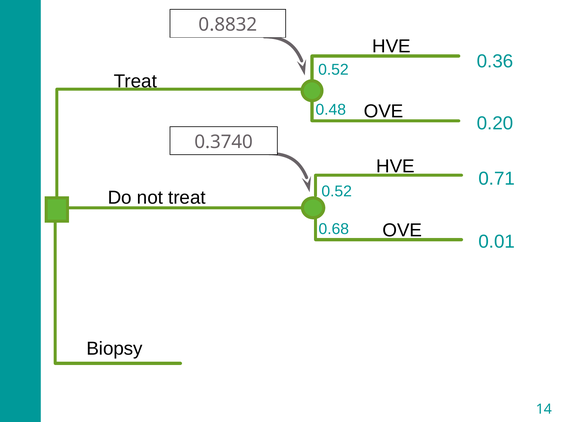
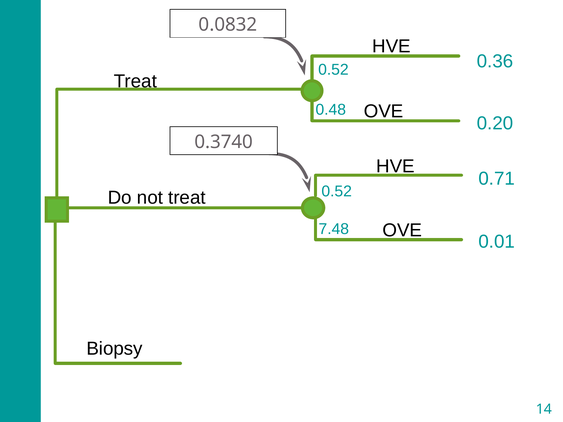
0.8832: 0.8832 -> 0.0832
0.68: 0.68 -> 7.48
